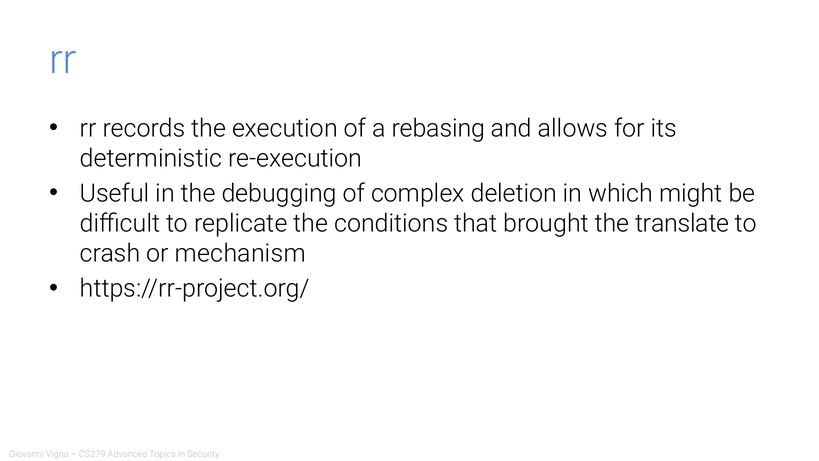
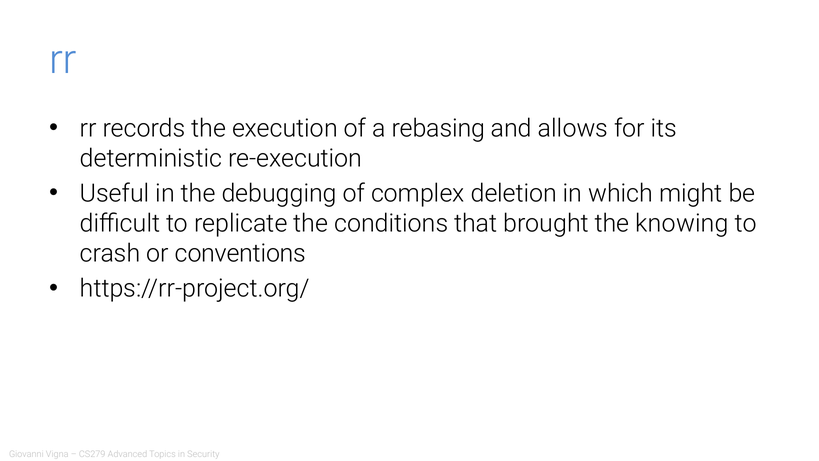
translate: translate -> knowing
mechanism: mechanism -> conventions
